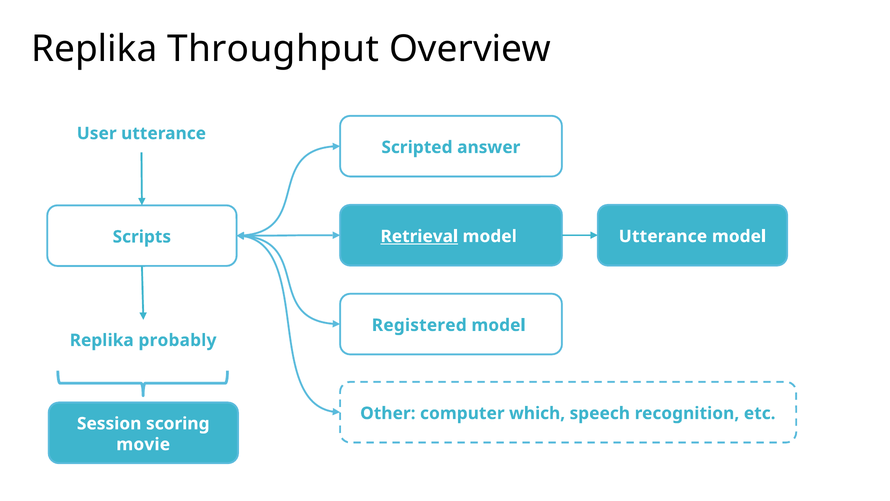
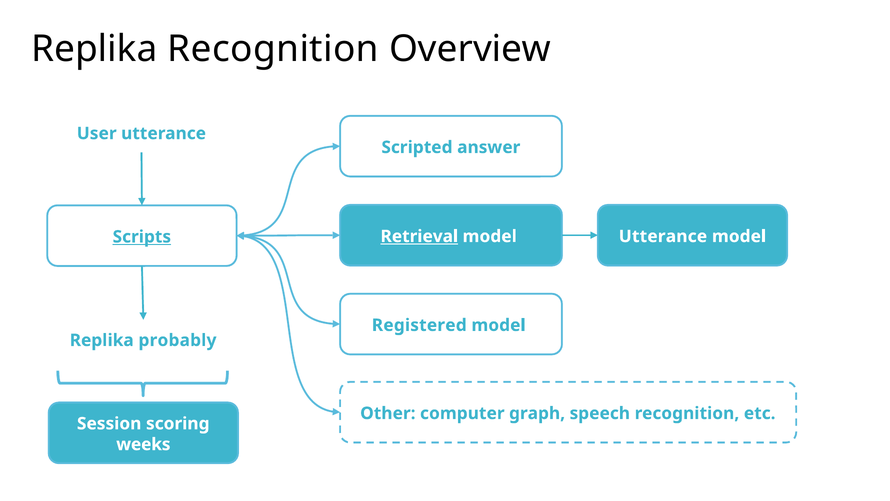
Replika Throughput: Throughput -> Recognition
Scripts underline: none -> present
which: which -> graph
movie: movie -> weeks
